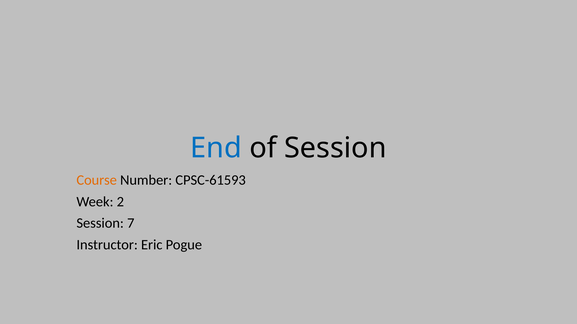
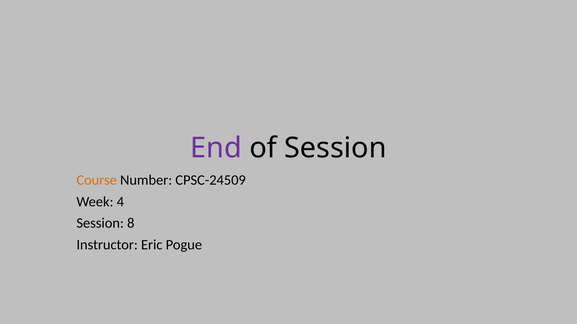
End colour: blue -> purple
CPSC-61593: CPSC-61593 -> CPSC-24509
2: 2 -> 4
7: 7 -> 8
